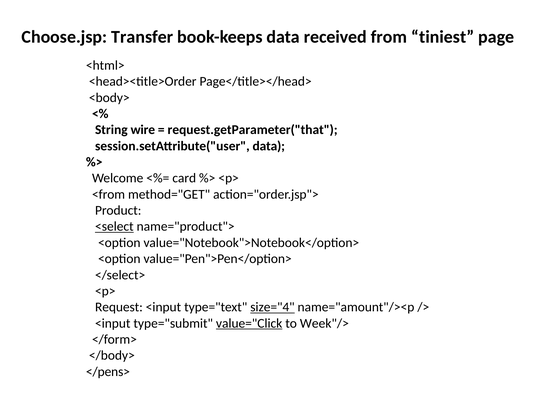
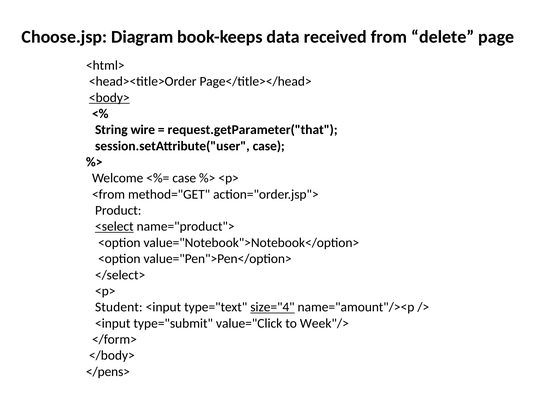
Transfer: Transfer -> Diagram
tiniest: tiniest -> delete
<body> underline: none -> present
session.setAttribute("user data: data -> case
card at (184, 178): card -> case
Request: Request -> Student
value="Click underline: present -> none
